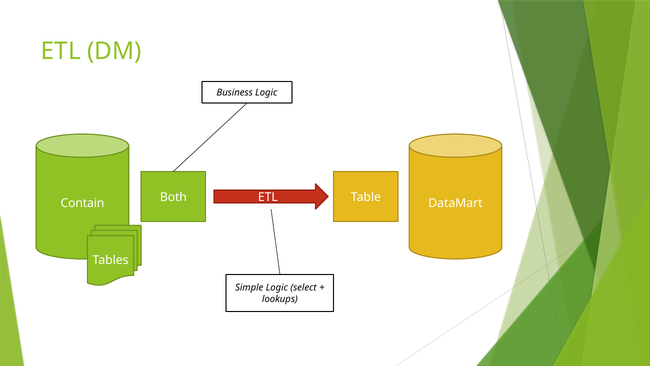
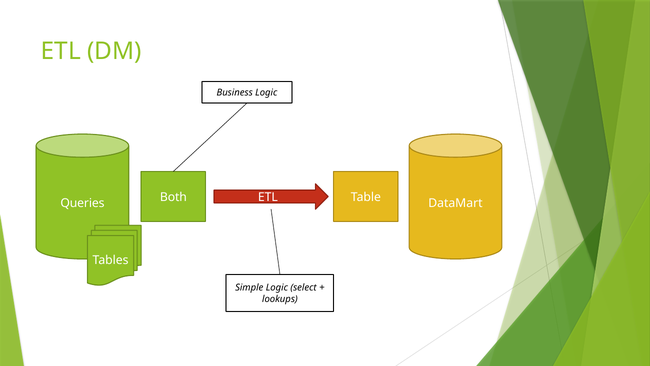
Contain: Contain -> Queries
